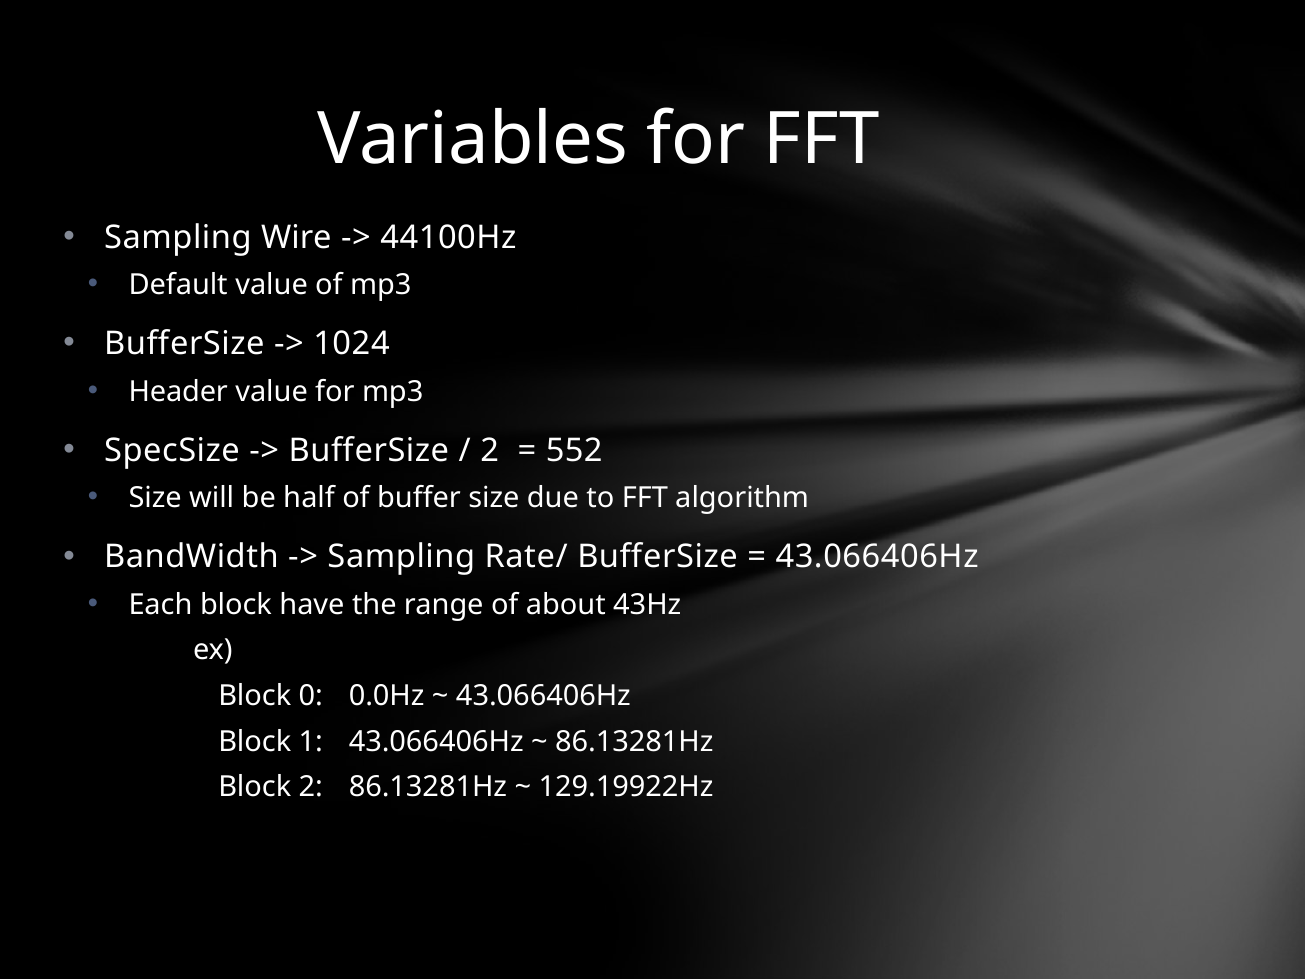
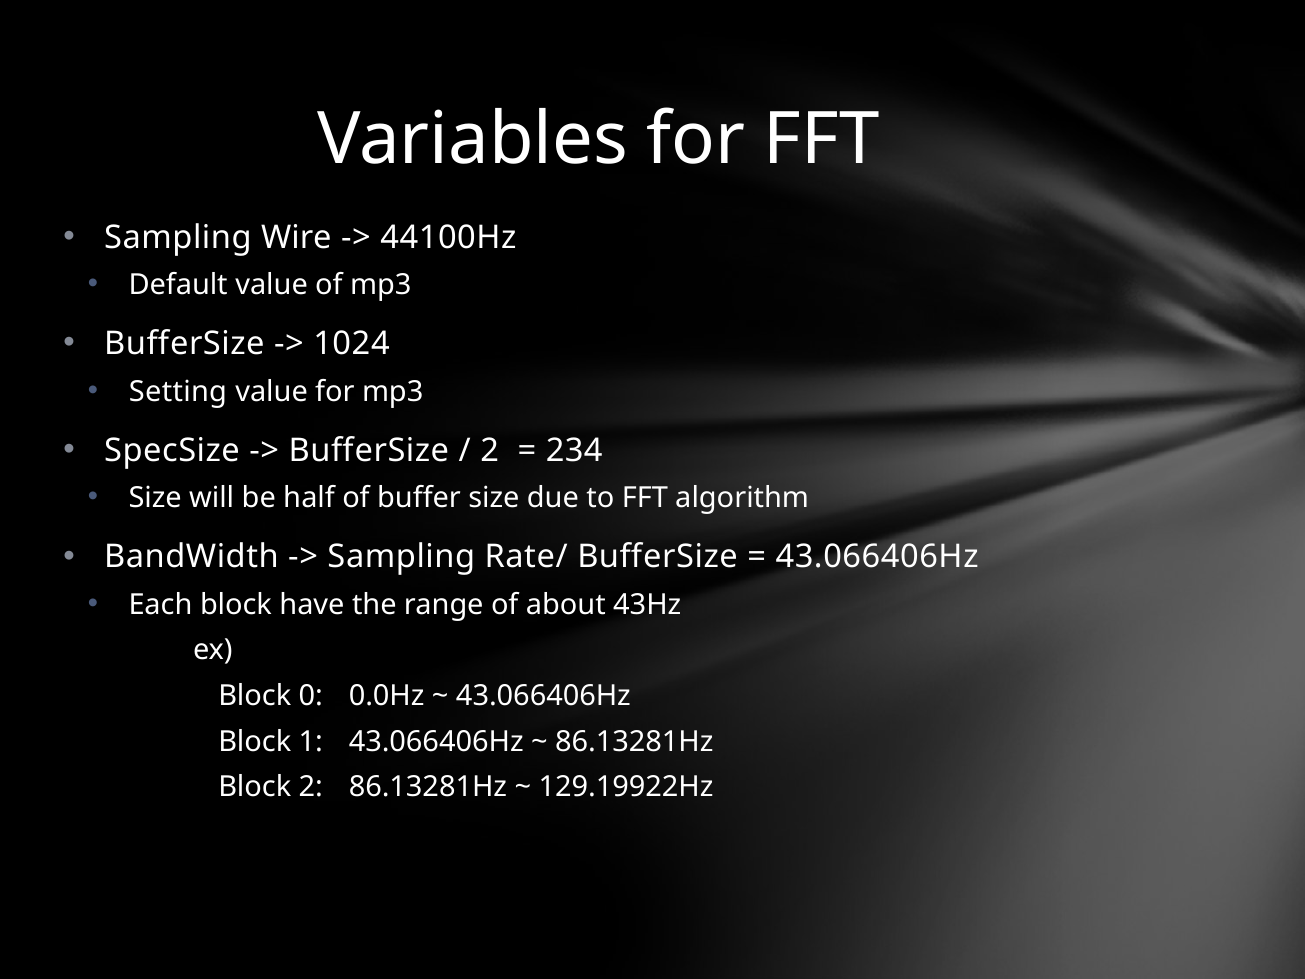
Header: Header -> Setting
552: 552 -> 234
